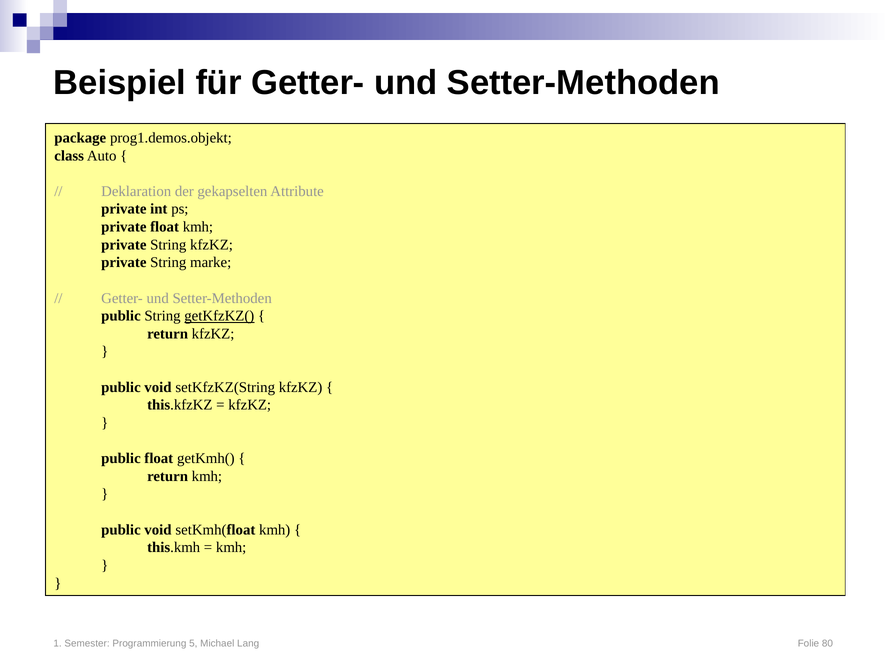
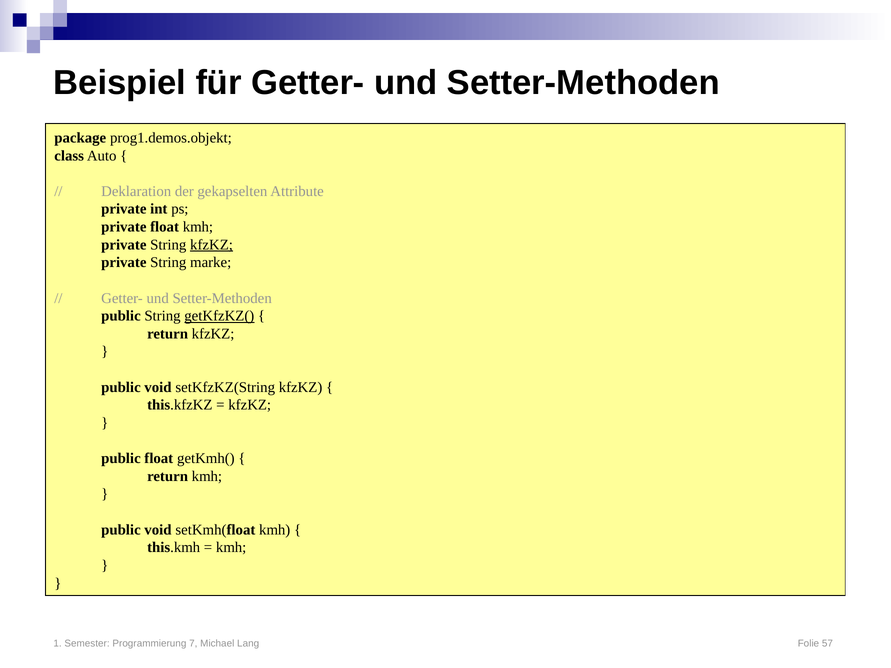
kfzKZ at (212, 245) underline: none -> present
5: 5 -> 7
80: 80 -> 57
